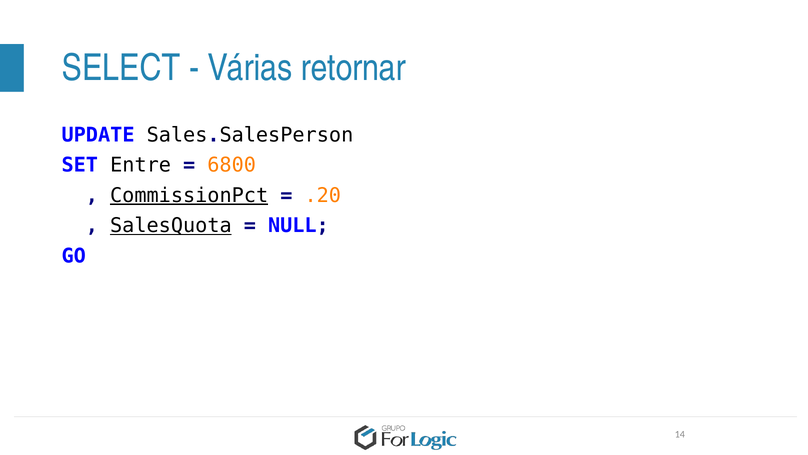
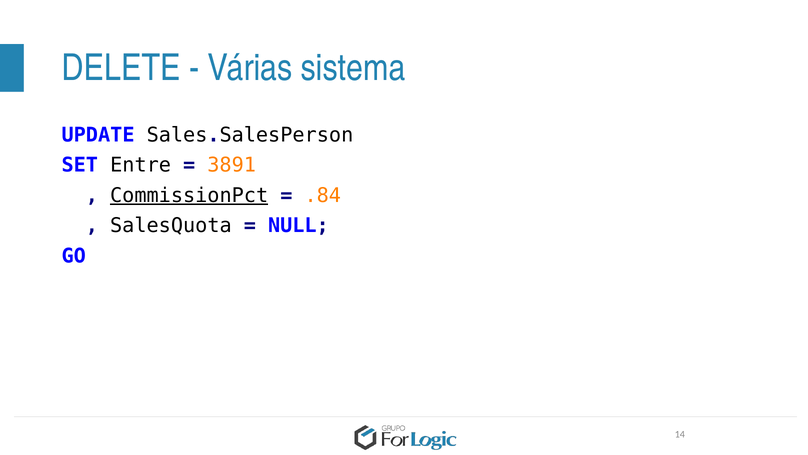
SELECT: SELECT -> DELETE
retornar: retornar -> sistema
6800: 6800 -> 3891
.20: .20 -> .84
SalesQuota underline: present -> none
